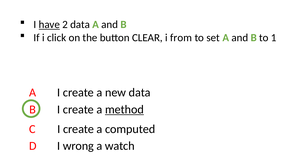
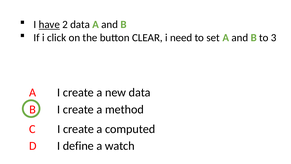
from: from -> need
1: 1 -> 3
method underline: present -> none
wrong: wrong -> define
